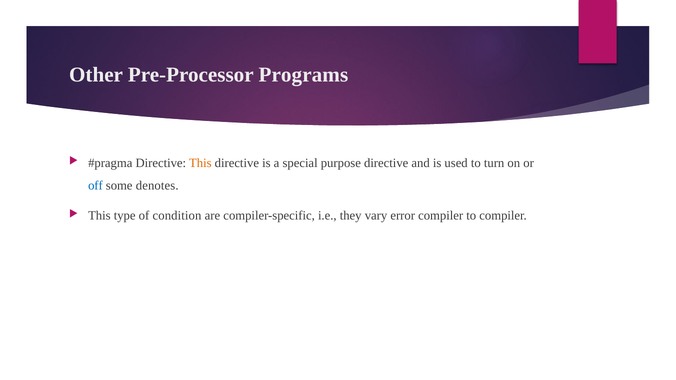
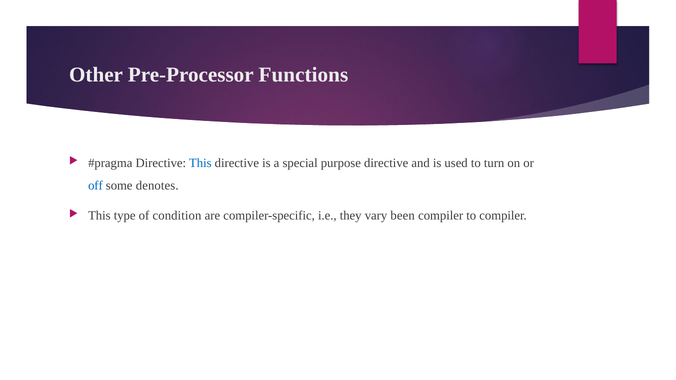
Programs: Programs -> Functions
This at (200, 163) colour: orange -> blue
error: error -> been
